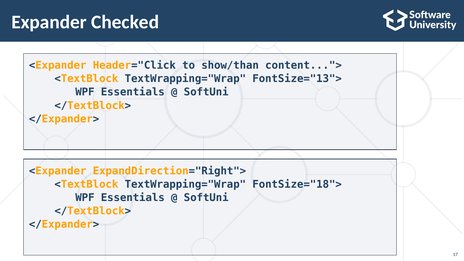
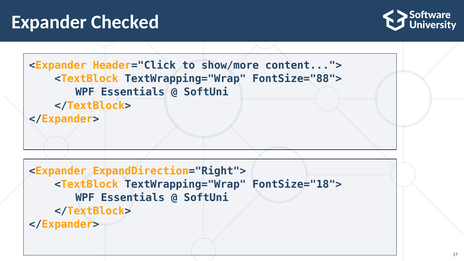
show/than: show/than -> show/more
FontSize="13">: FontSize="13"> -> FontSize="88">
